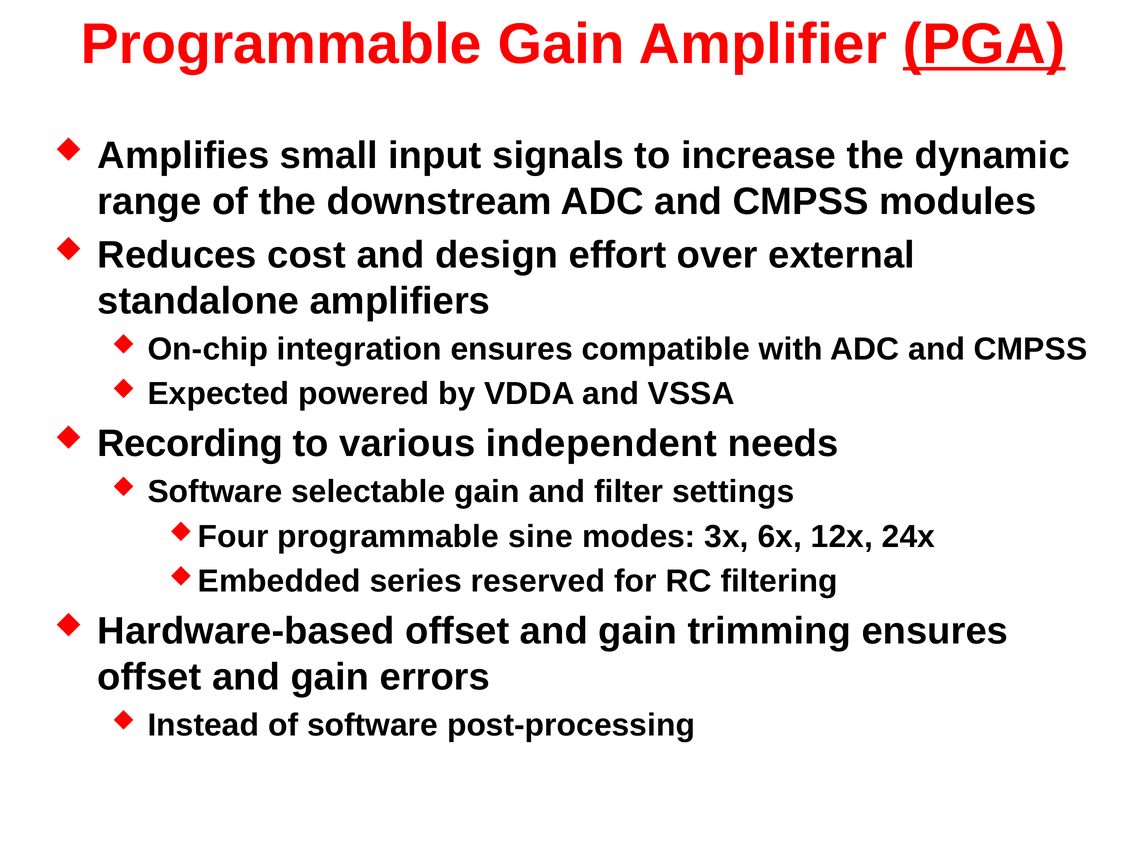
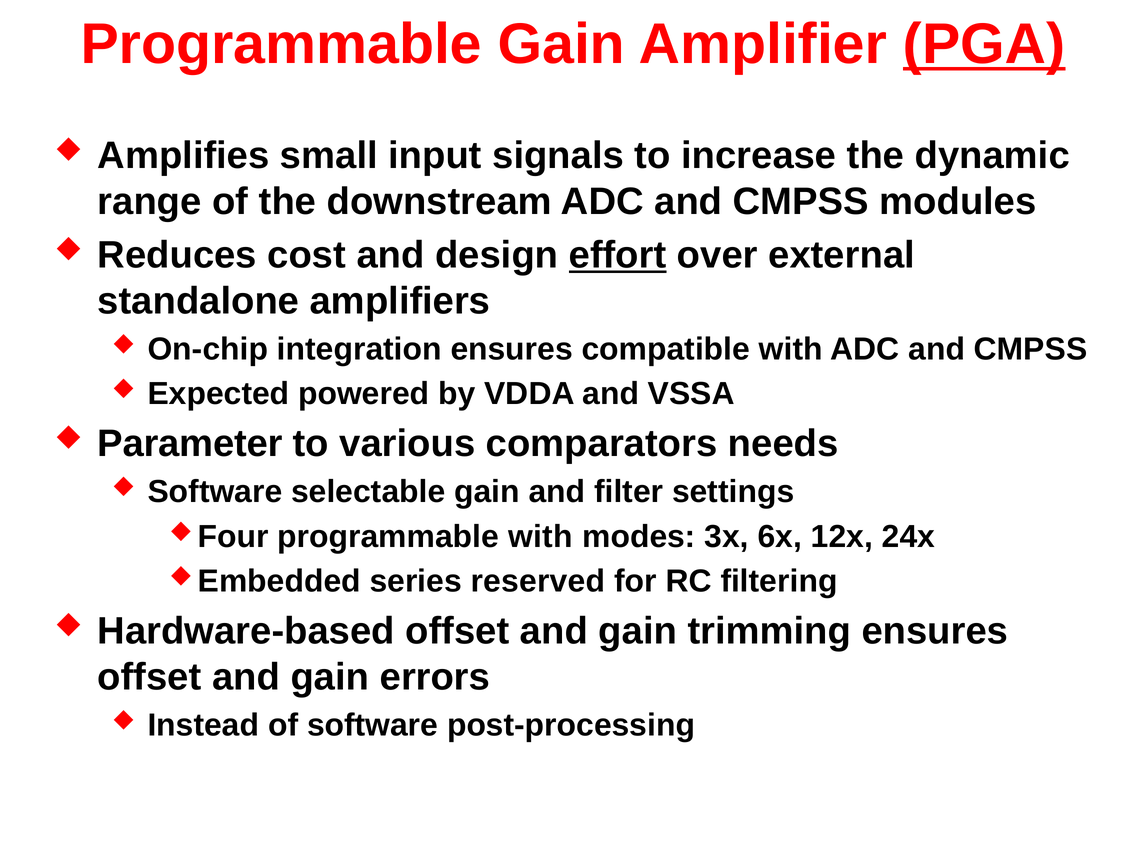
effort underline: none -> present
Recording: Recording -> Parameter
independent: independent -> comparators
programmable sine: sine -> with
